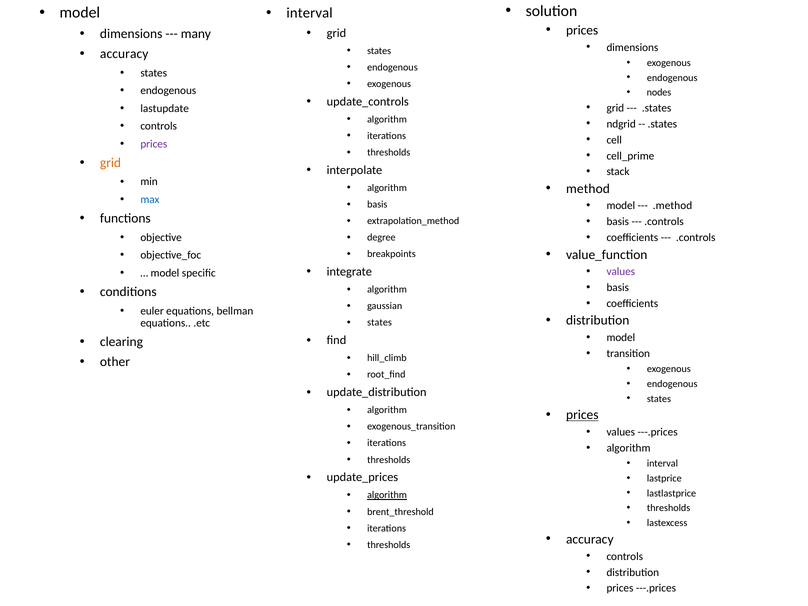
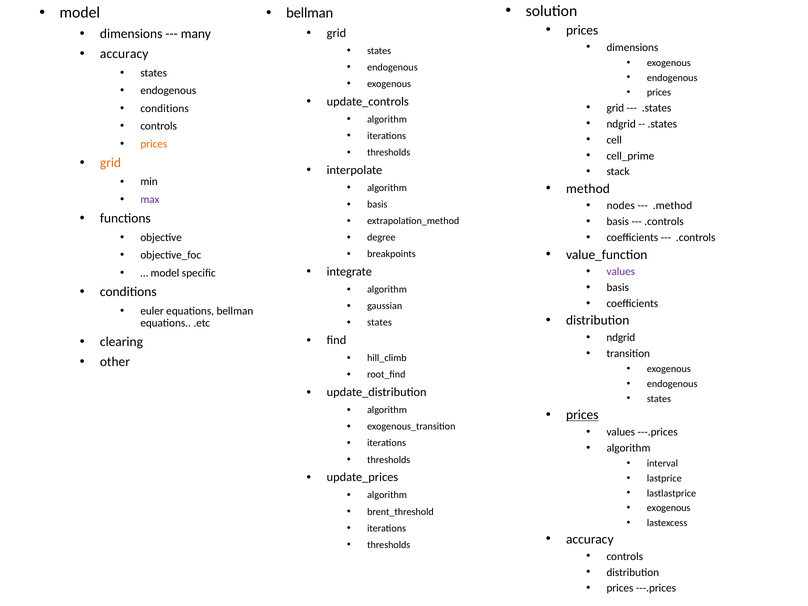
interval at (310, 13): interval -> bellman
nodes at (659, 93): nodes -> prices
lastupdate at (165, 108): lastupdate -> conditions
prices at (154, 144) colour: purple -> orange
max colour: blue -> purple
model at (621, 206): model -> nodes
model at (621, 338): model -> ndgrid
algorithm at (387, 495) underline: present -> none
thresholds at (669, 508): thresholds -> exogenous
